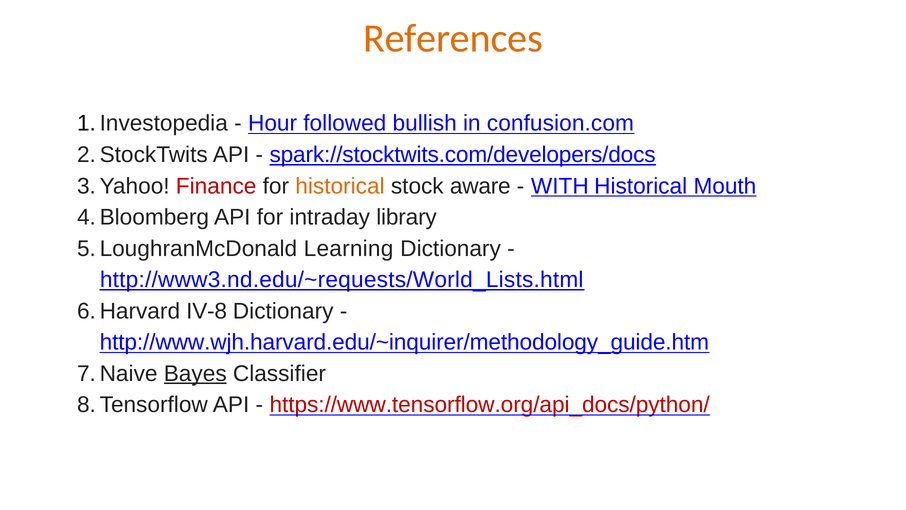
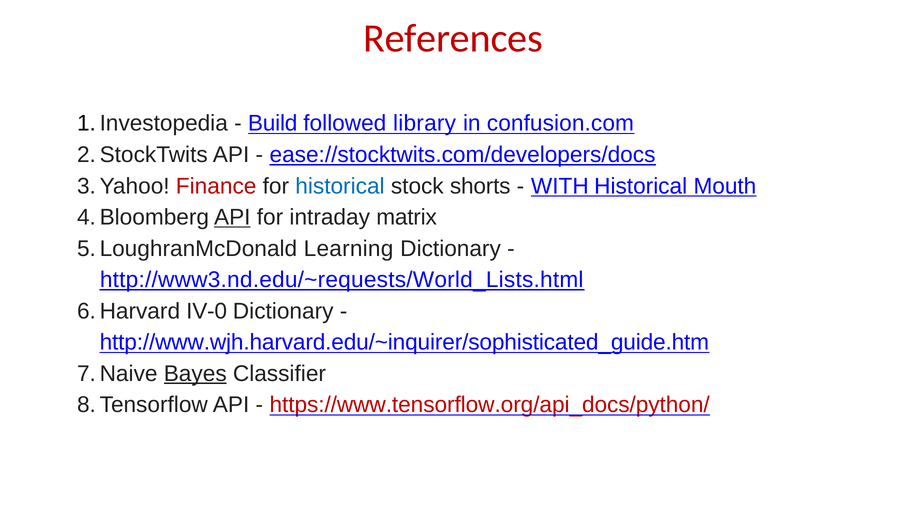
References colour: orange -> red
Hour: Hour -> Build
bullish: bullish -> library
spark://stocktwits.com/developers/docs: spark://stocktwits.com/developers/docs -> ease://stocktwits.com/developers/docs
historical at (340, 186) colour: orange -> blue
aware: aware -> shorts
API at (232, 217) underline: none -> present
library: library -> matrix
IV-8: IV-8 -> IV-0
http://www.wjh.harvard.edu/~inquirer/methodology_guide.htm: http://www.wjh.harvard.edu/~inquirer/methodology_guide.htm -> http://www.wjh.harvard.edu/~inquirer/sophisticated_guide.htm
